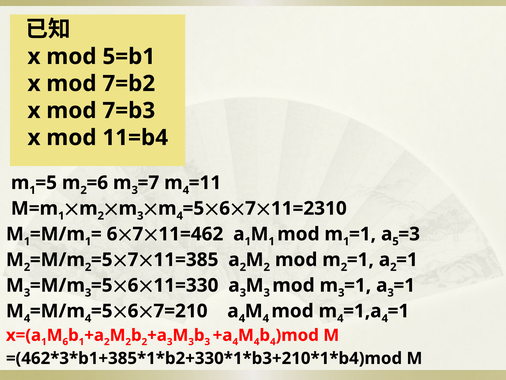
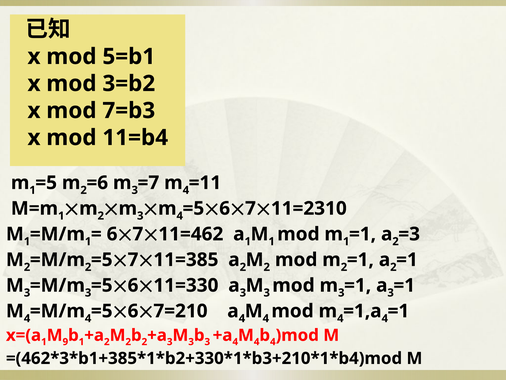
7=b2: 7=b2 -> 3=b2
5 at (396, 241): 5 -> 2
M 6: 6 -> 9
